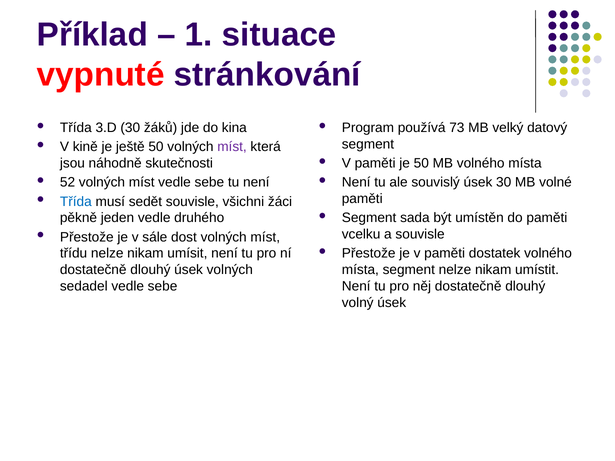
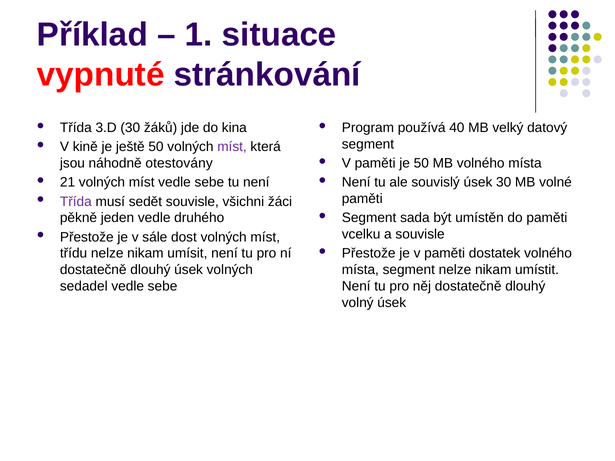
73: 73 -> 40
skutečnosti: skutečnosti -> otestovány
52: 52 -> 21
Třída at (76, 202) colour: blue -> purple
